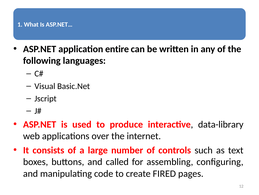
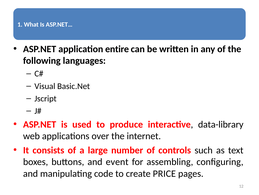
called: called -> event
FIRED: FIRED -> PRICE
